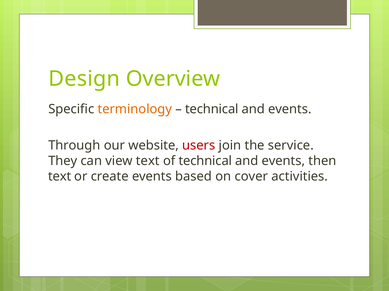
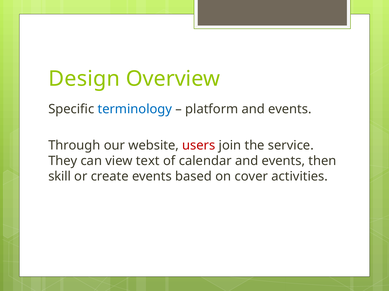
terminology colour: orange -> blue
technical at (212, 109): technical -> platform
of technical: technical -> calendar
text at (60, 177): text -> skill
